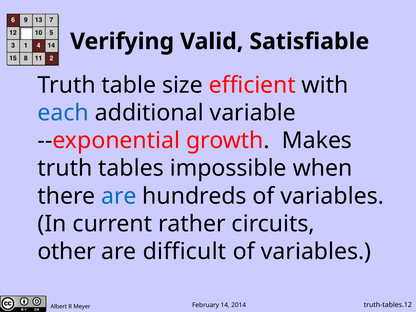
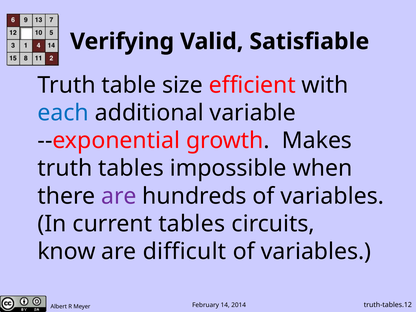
are at (119, 196) colour: blue -> purple
current rather: rather -> tables
other: other -> know
